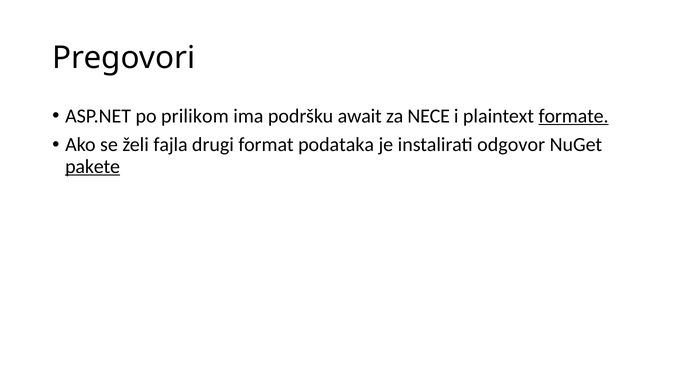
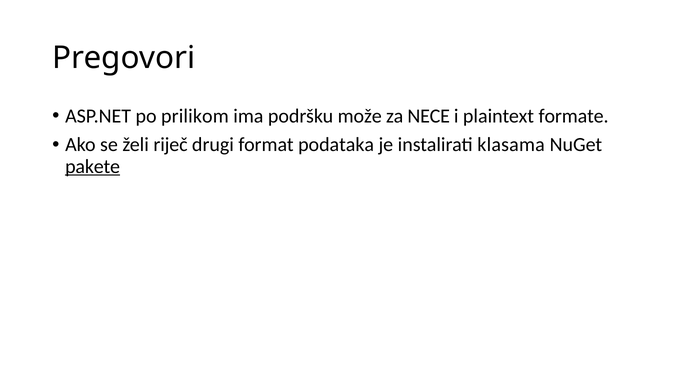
await: await -> može
formate underline: present -> none
fajla: fajla -> riječ
odgovor: odgovor -> klasama
